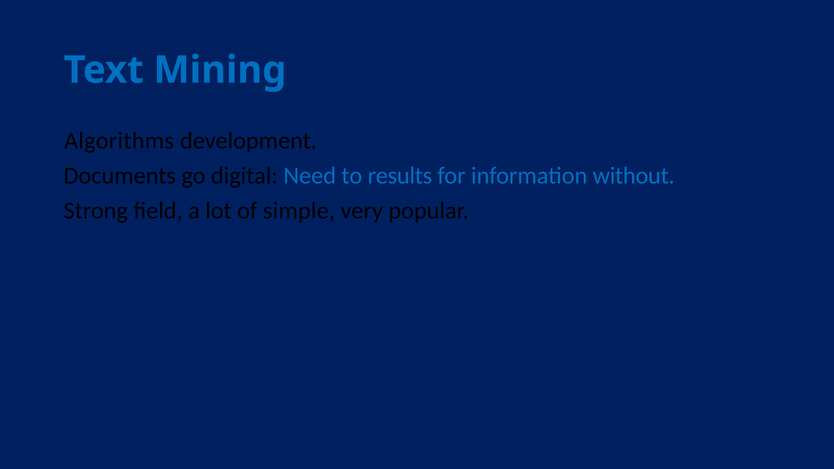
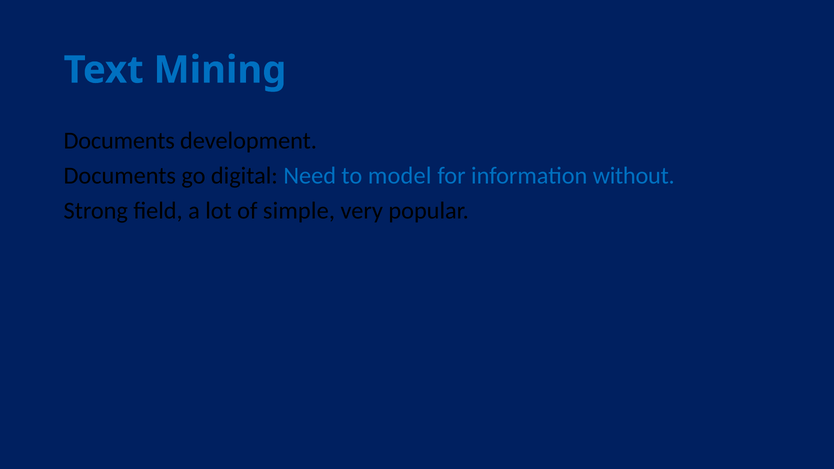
Algorithms at (119, 141): Algorithms -> Documents
results: results -> model
